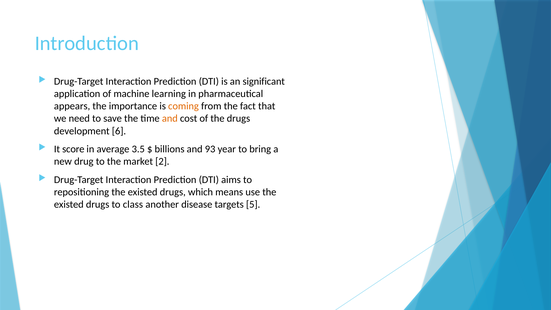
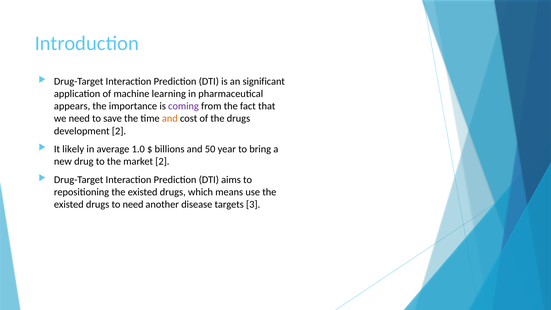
coming colour: orange -> purple
development 6: 6 -> 2
score: score -> likely
3.5: 3.5 -> 1.0
93: 93 -> 50
to class: class -> need
5: 5 -> 3
